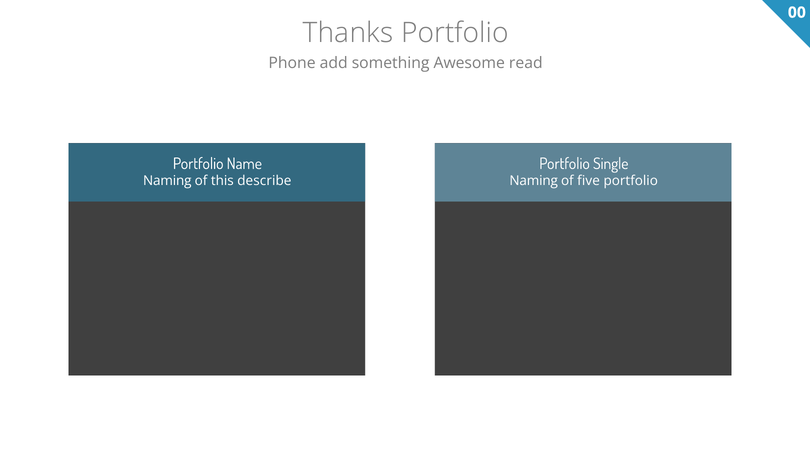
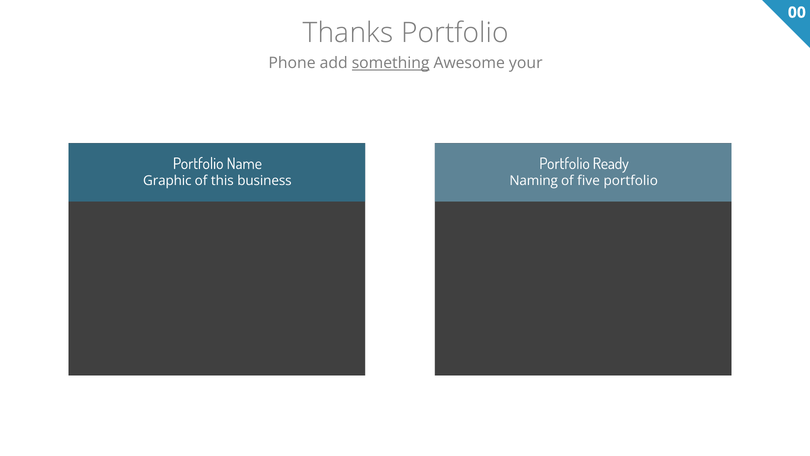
something underline: none -> present
read: read -> your
Single: Single -> Ready
Naming at (167, 181): Naming -> Graphic
describe: describe -> business
